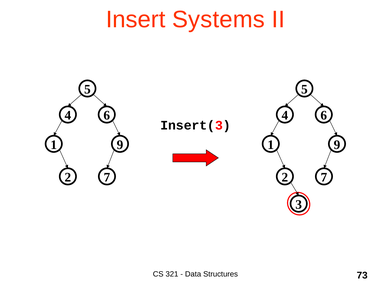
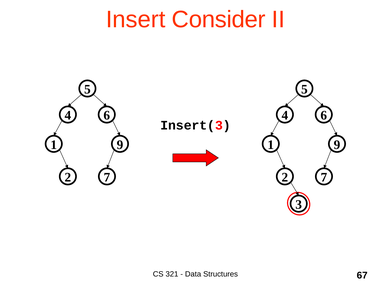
Systems: Systems -> Consider
73: 73 -> 67
